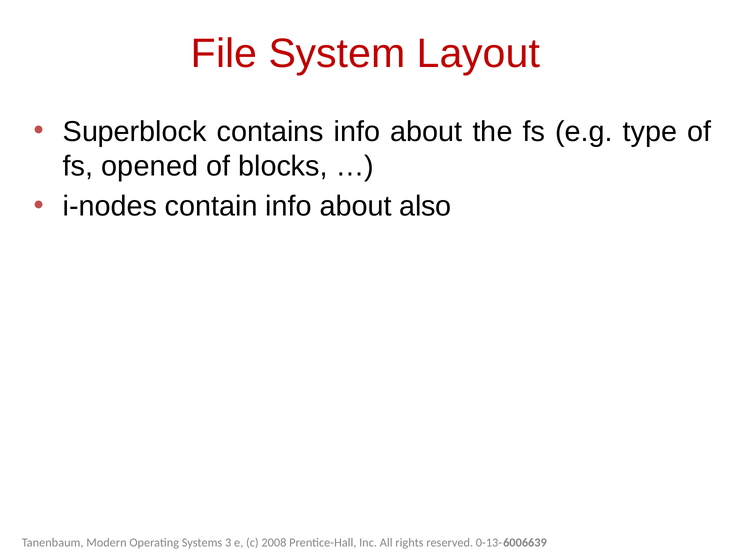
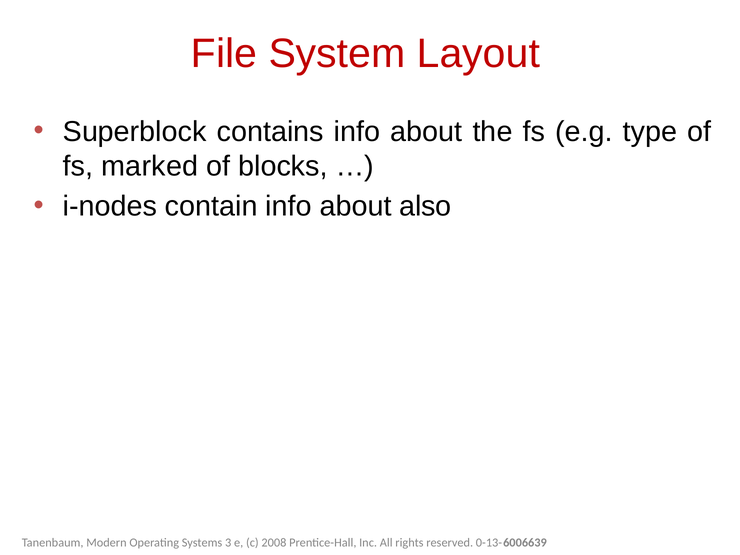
opened: opened -> marked
